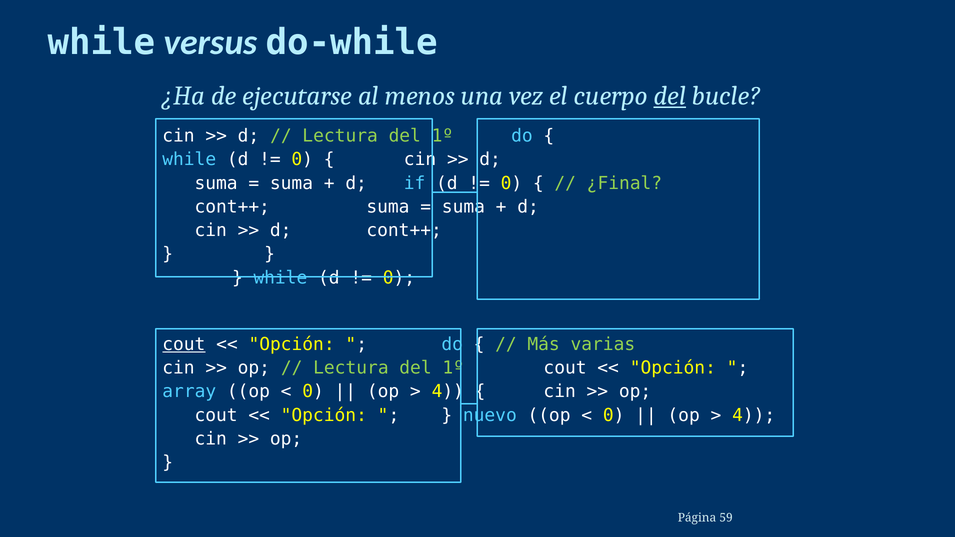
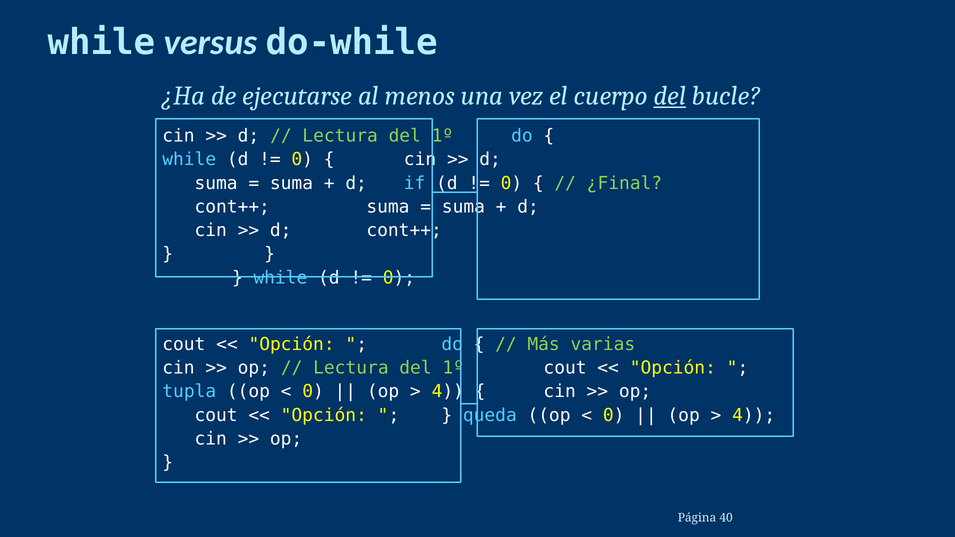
cout at (184, 344) underline: present -> none
array: array -> tupla
nuevo: nuevo -> queda
59: 59 -> 40
